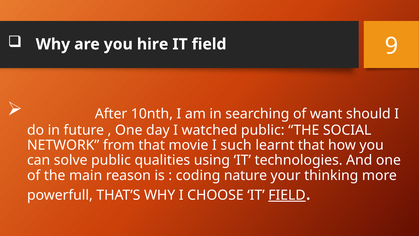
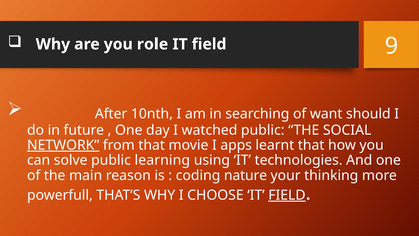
hire: hire -> role
NETWORK underline: none -> present
such: such -> apps
qualities: qualities -> learning
